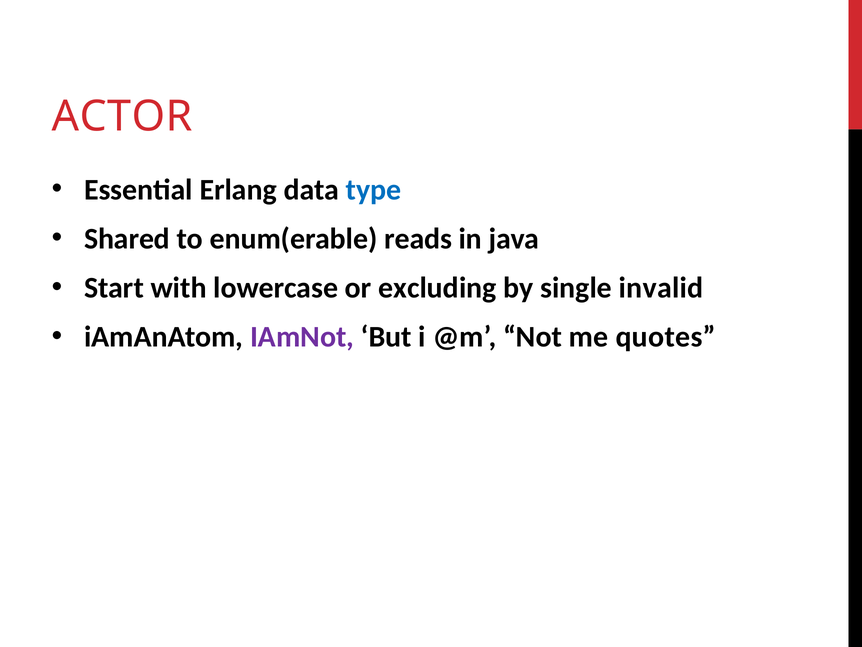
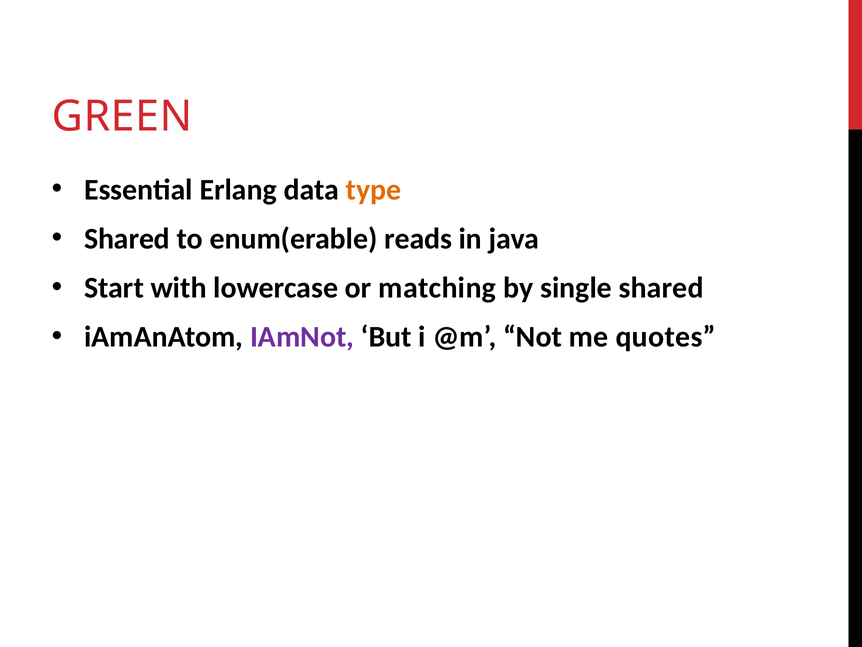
ACTOR: ACTOR -> GREEN
type colour: blue -> orange
excluding: excluding -> matching
single invalid: invalid -> shared
